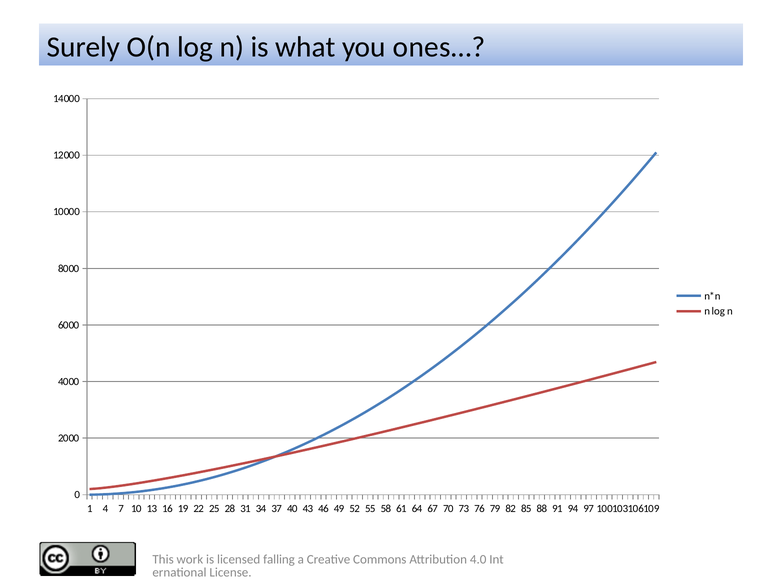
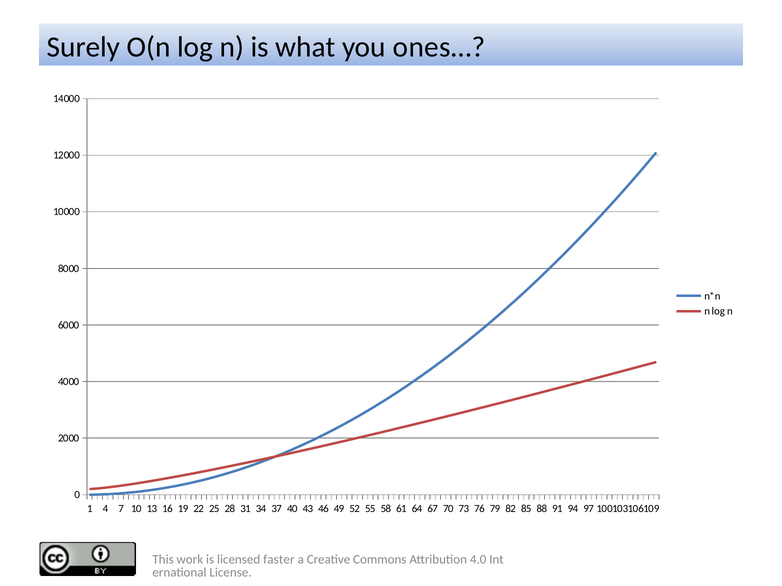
falling: falling -> faster
